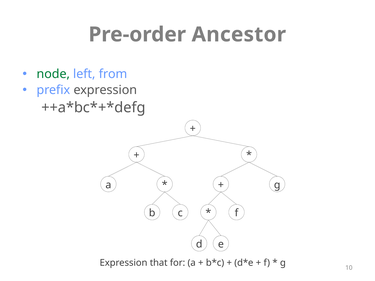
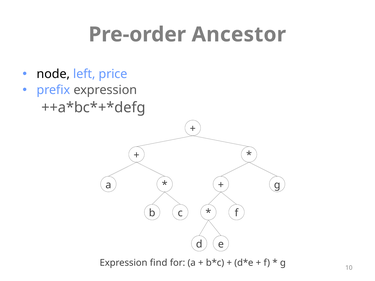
node colour: green -> black
from: from -> price
that: that -> find
